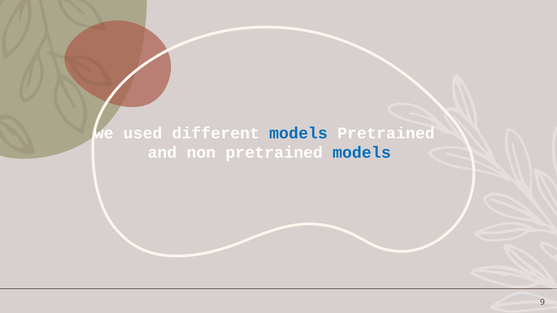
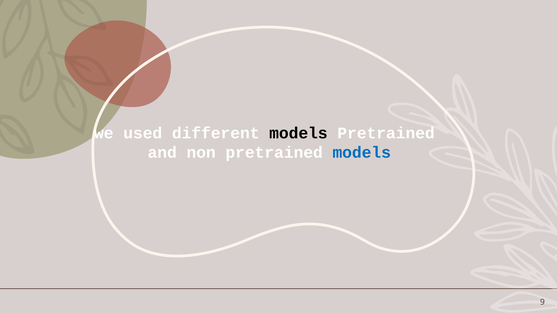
models at (298, 133) colour: blue -> black
